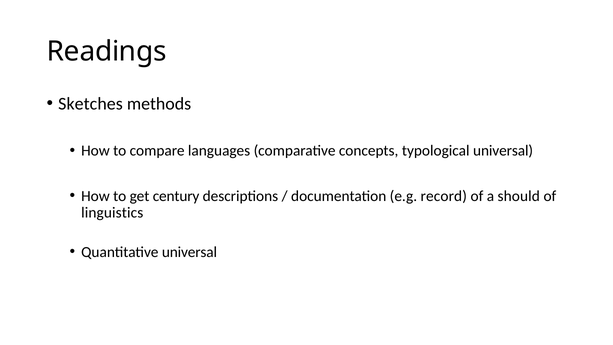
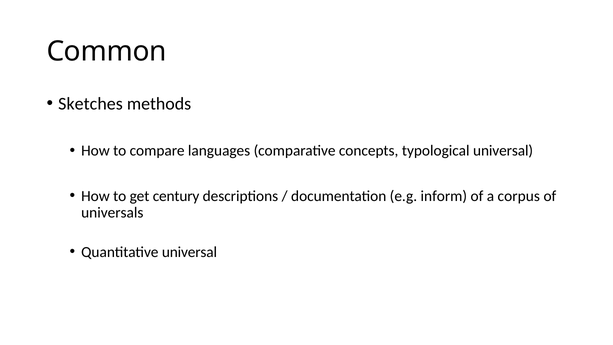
Readings: Readings -> Common
record: record -> inform
should: should -> corpus
linguistics: linguistics -> universals
